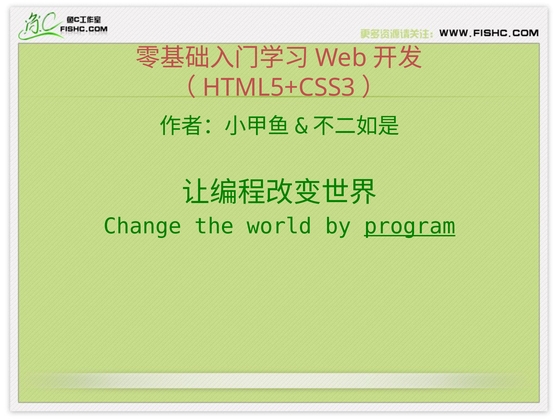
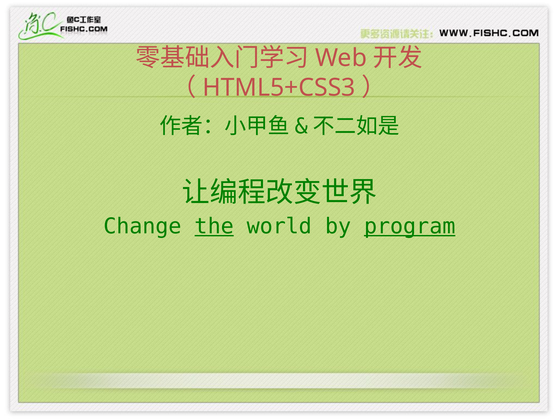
the underline: none -> present
